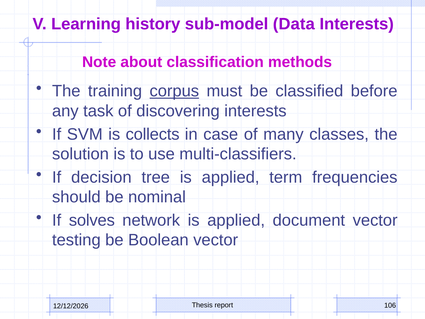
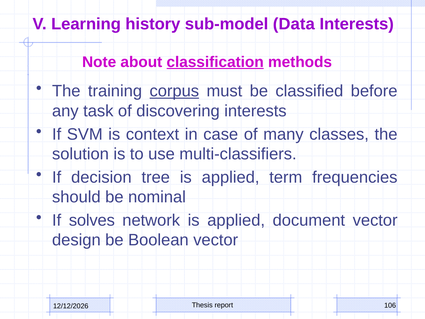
classification underline: none -> present
collects: collects -> context
testing: testing -> design
